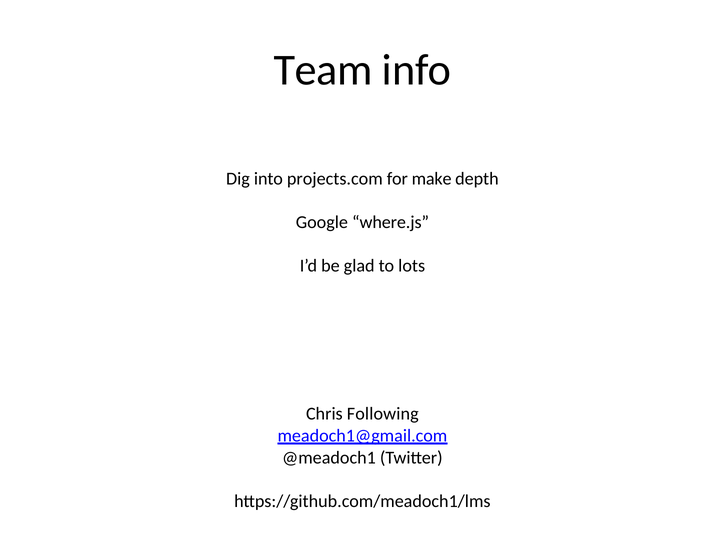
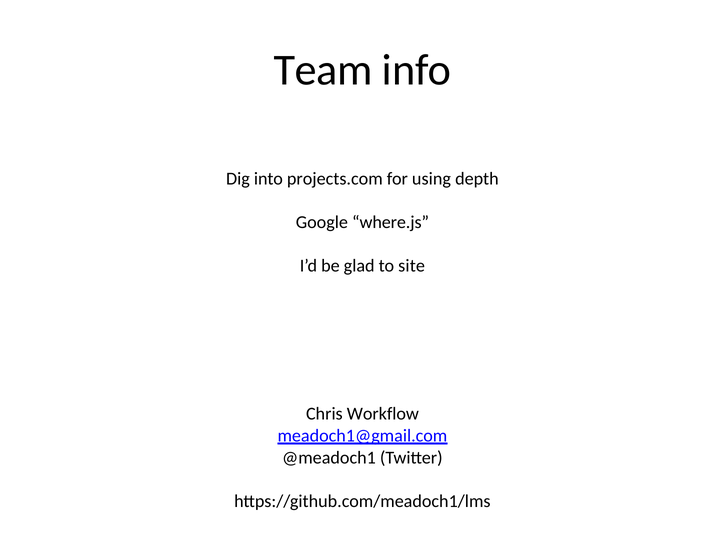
make: make -> using
lots: lots -> site
Following: Following -> Workflow
